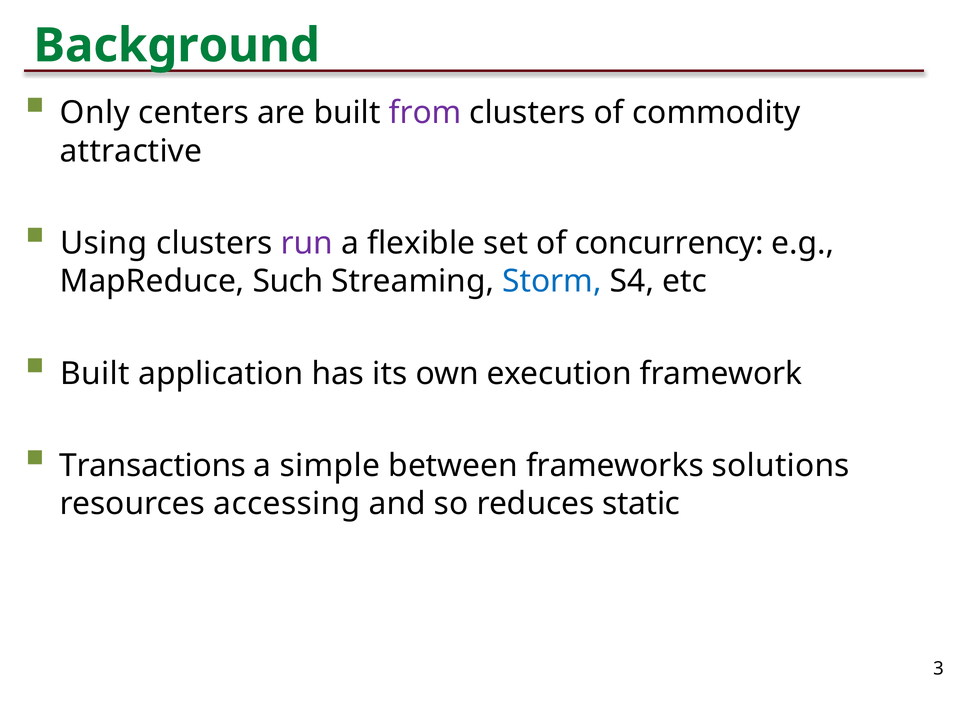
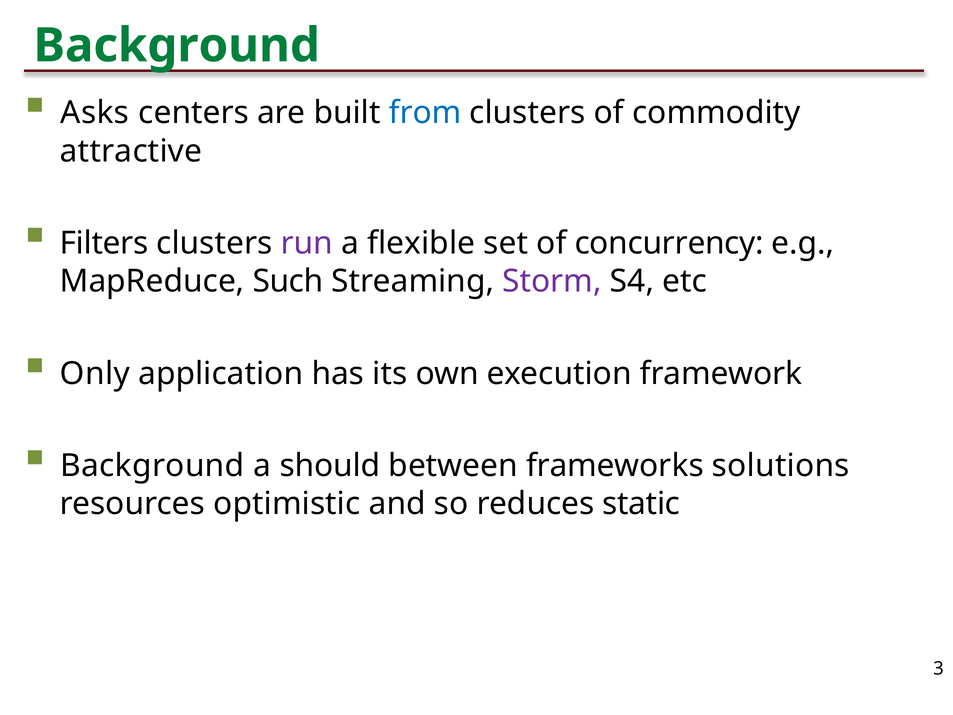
Only: Only -> Asks
from colour: purple -> blue
Using: Using -> Filters
Storm colour: blue -> purple
Built at (95, 373): Built -> Only
Transactions at (153, 466): Transactions -> Background
simple: simple -> should
accessing: accessing -> optimistic
